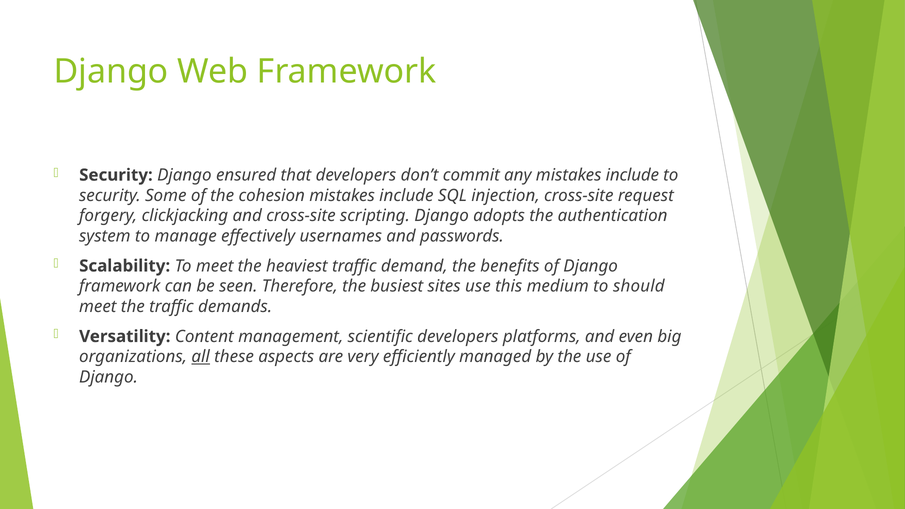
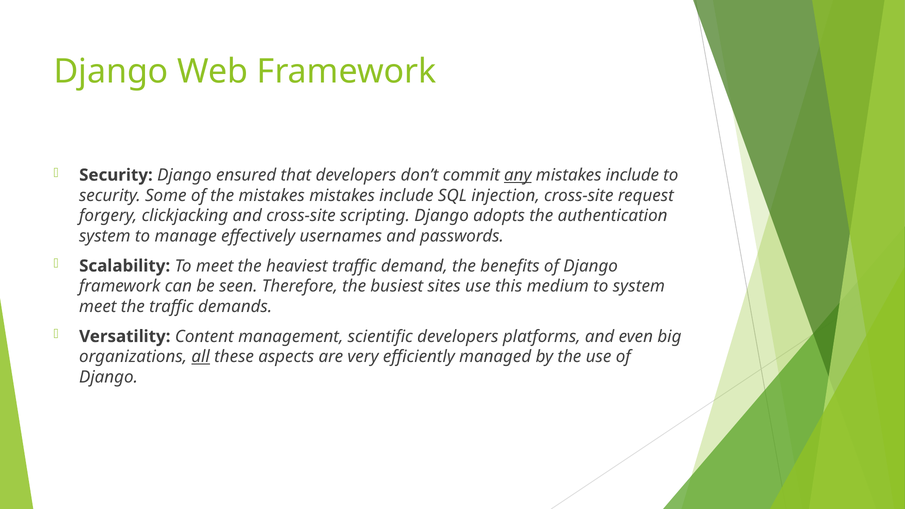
any underline: none -> present
the cohesion: cohesion -> mistakes
to should: should -> system
